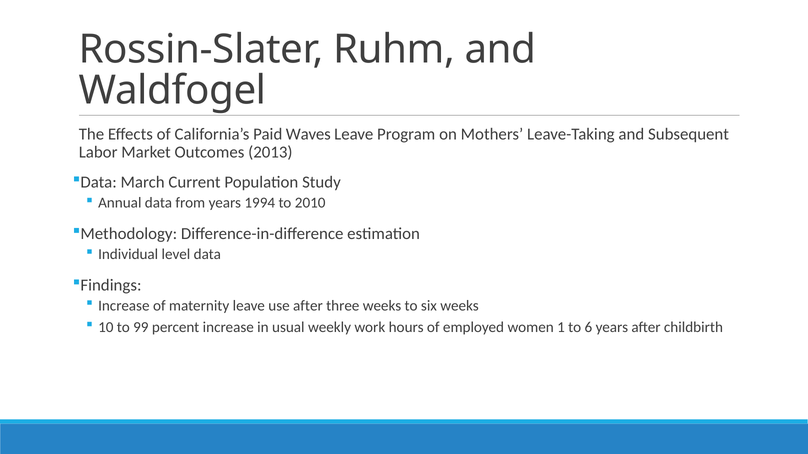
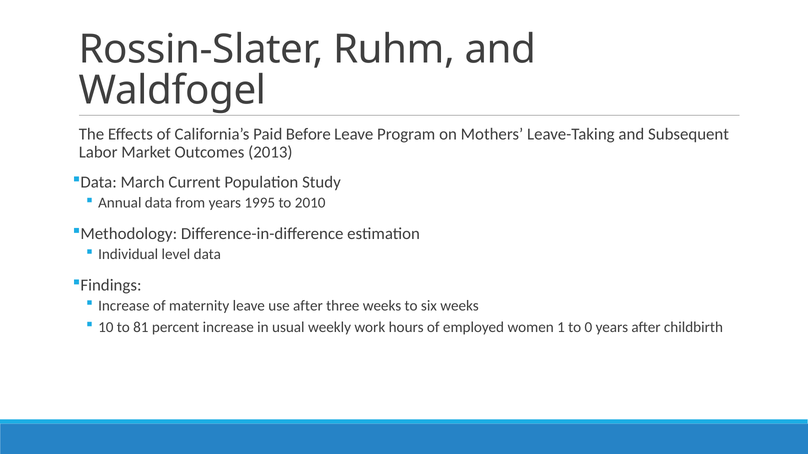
Waves: Waves -> Before
1994: 1994 -> 1995
99: 99 -> 81
6: 6 -> 0
